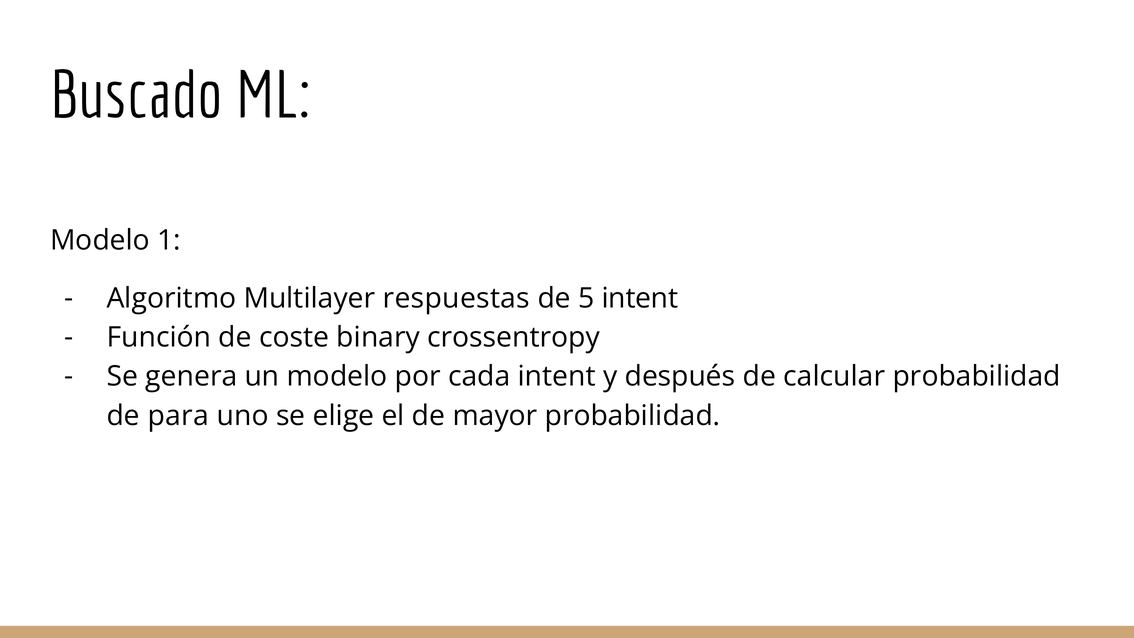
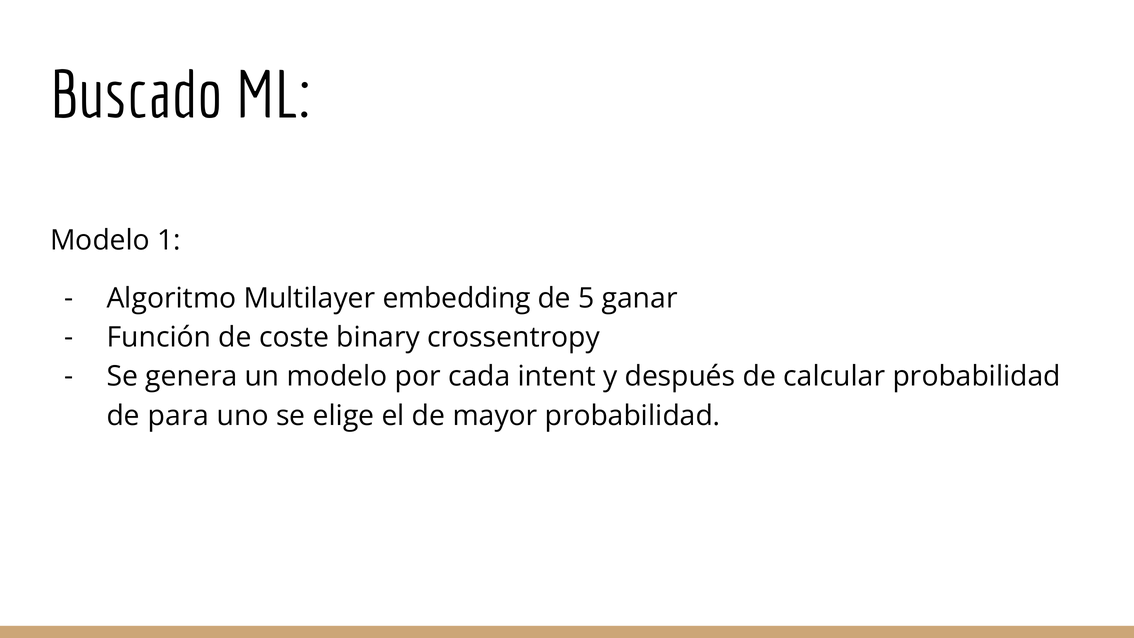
respuestas: respuestas -> embedding
5 intent: intent -> ganar
